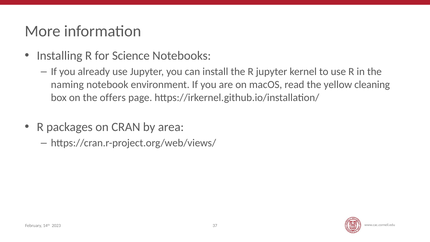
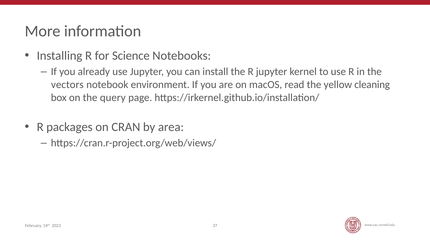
naming: naming -> vectors
offers: offers -> query
